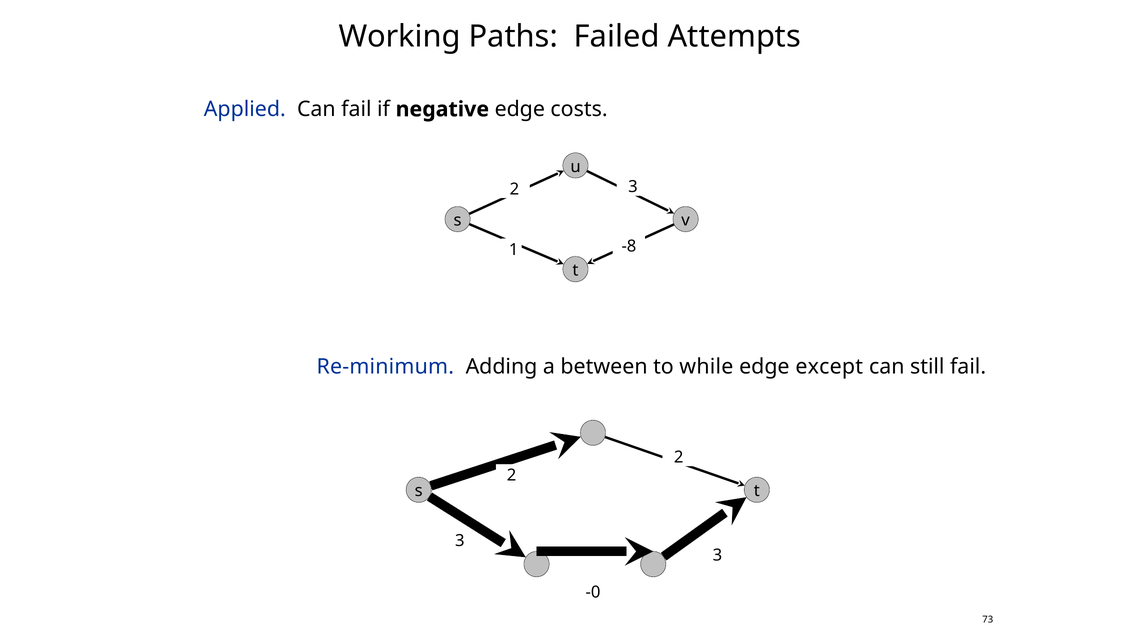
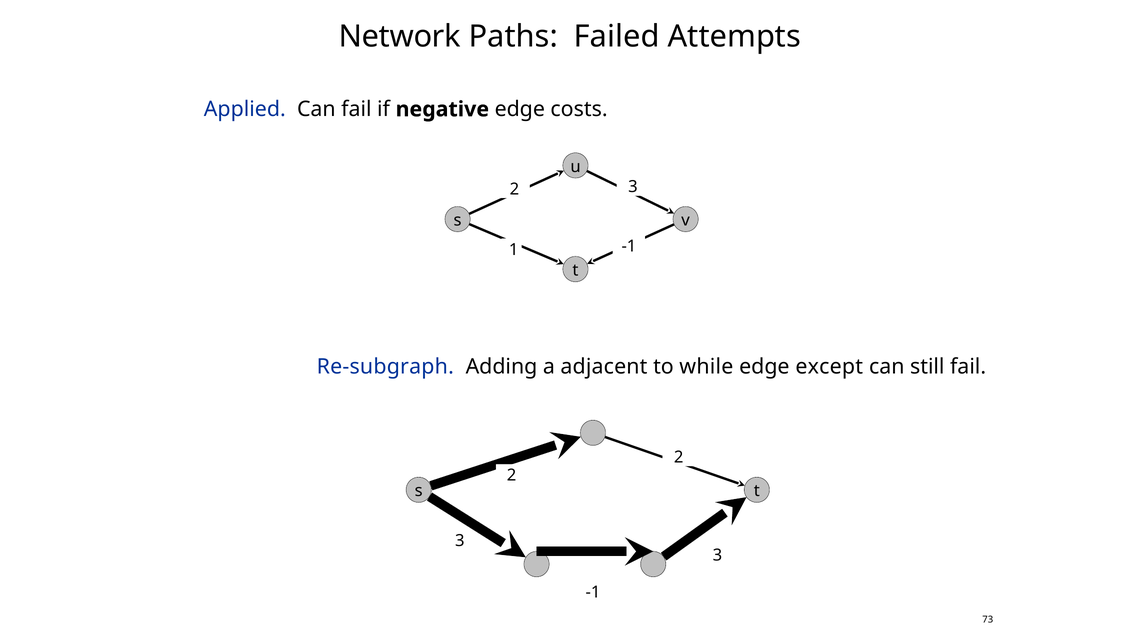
Working: Working -> Network
-8 at (629, 246): -8 -> -1
Re-minimum: Re-minimum -> Re-subgraph
between: between -> adjacent
-0 at (593, 592): -0 -> -1
